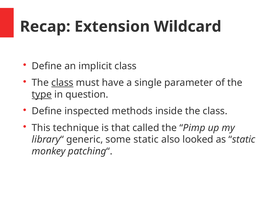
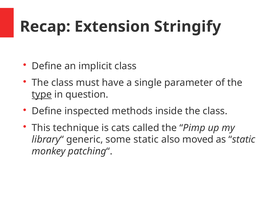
Wildcard: Wildcard -> Stringify
class at (62, 83) underline: present -> none
that: that -> cats
looked: looked -> moved
